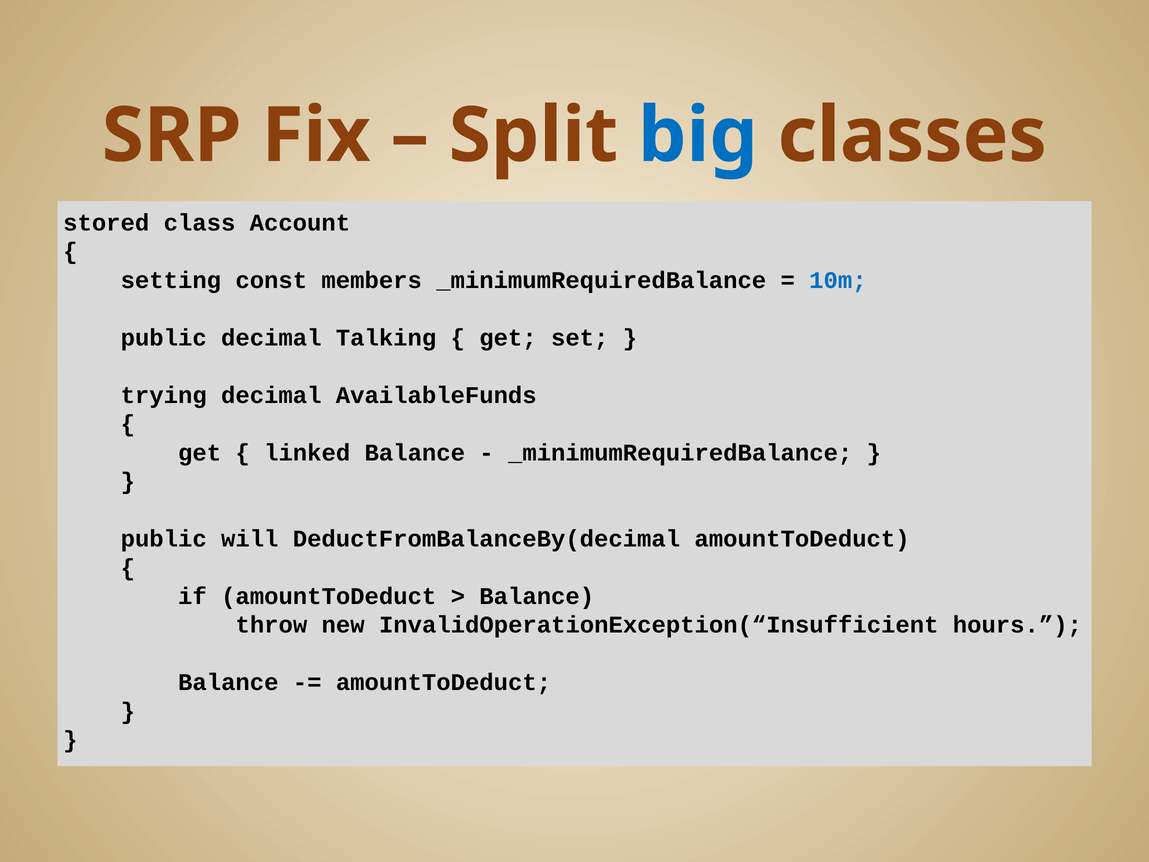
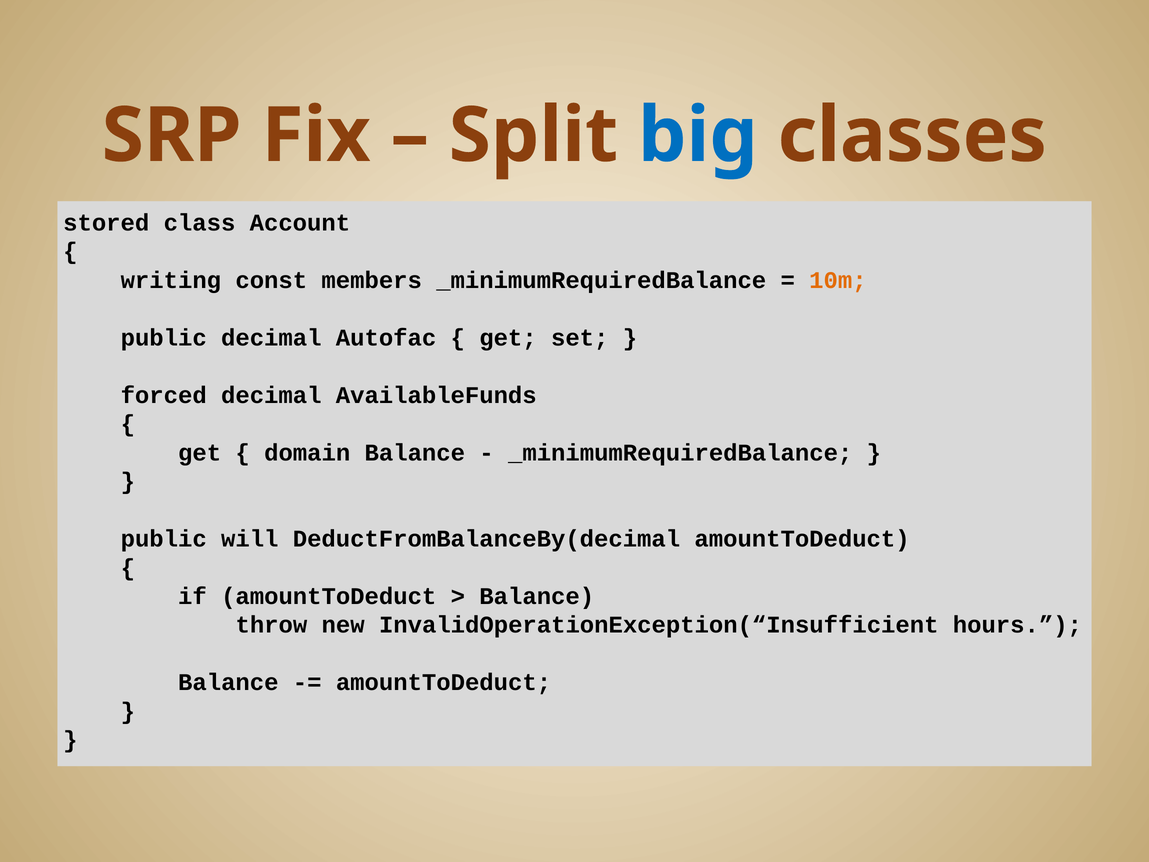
setting: setting -> writing
10m colour: blue -> orange
Talking: Talking -> Autofac
trying: trying -> forced
linked: linked -> domain
